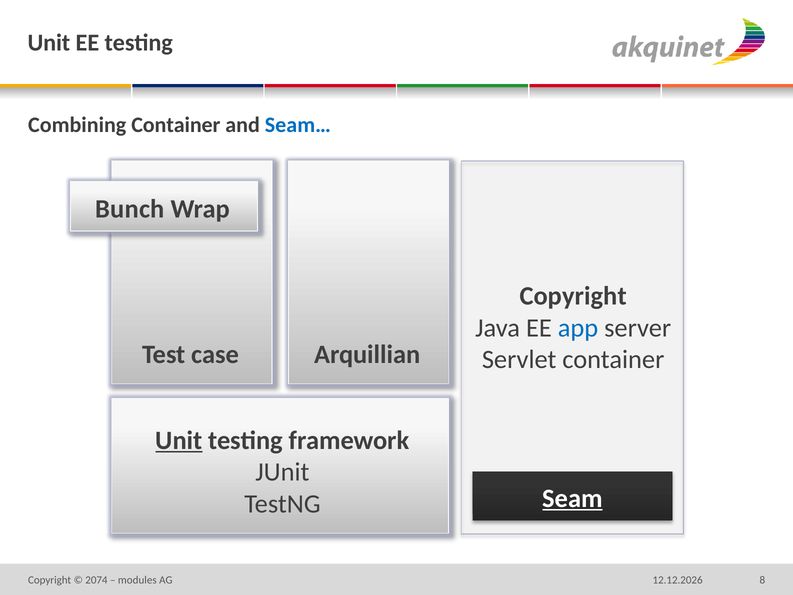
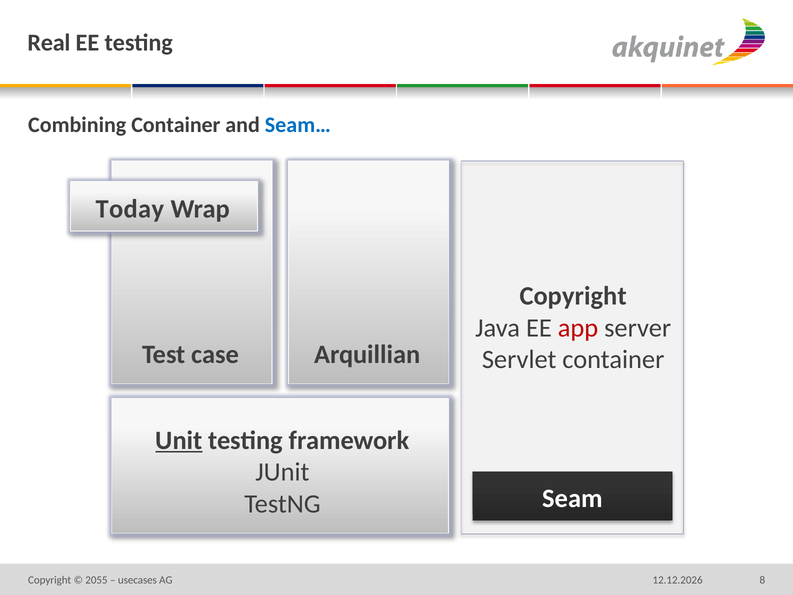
Unit at (49, 43): Unit -> Real
Bunch: Bunch -> Today
app colour: blue -> red
Seam underline: present -> none
2074: 2074 -> 2055
modules: modules -> usecases
